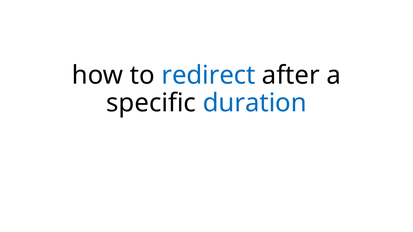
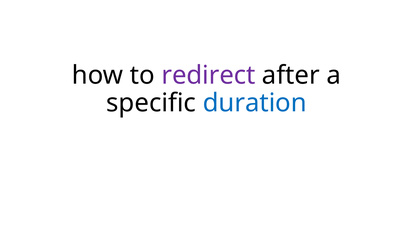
redirect colour: blue -> purple
